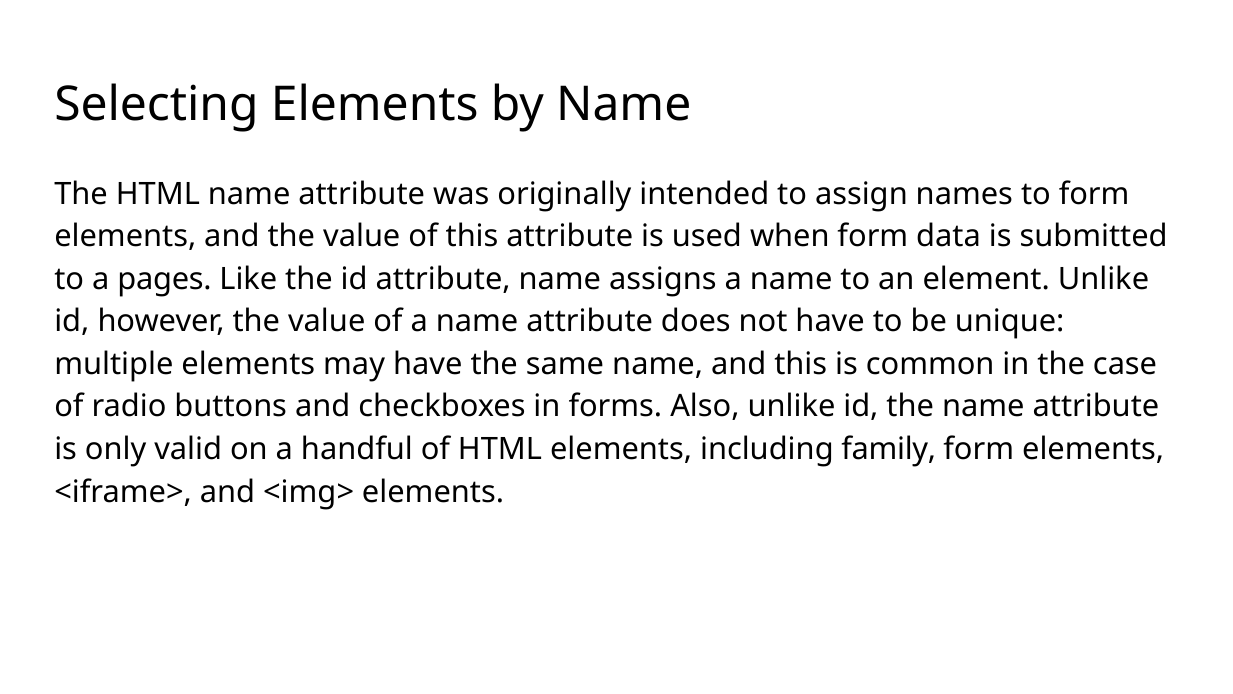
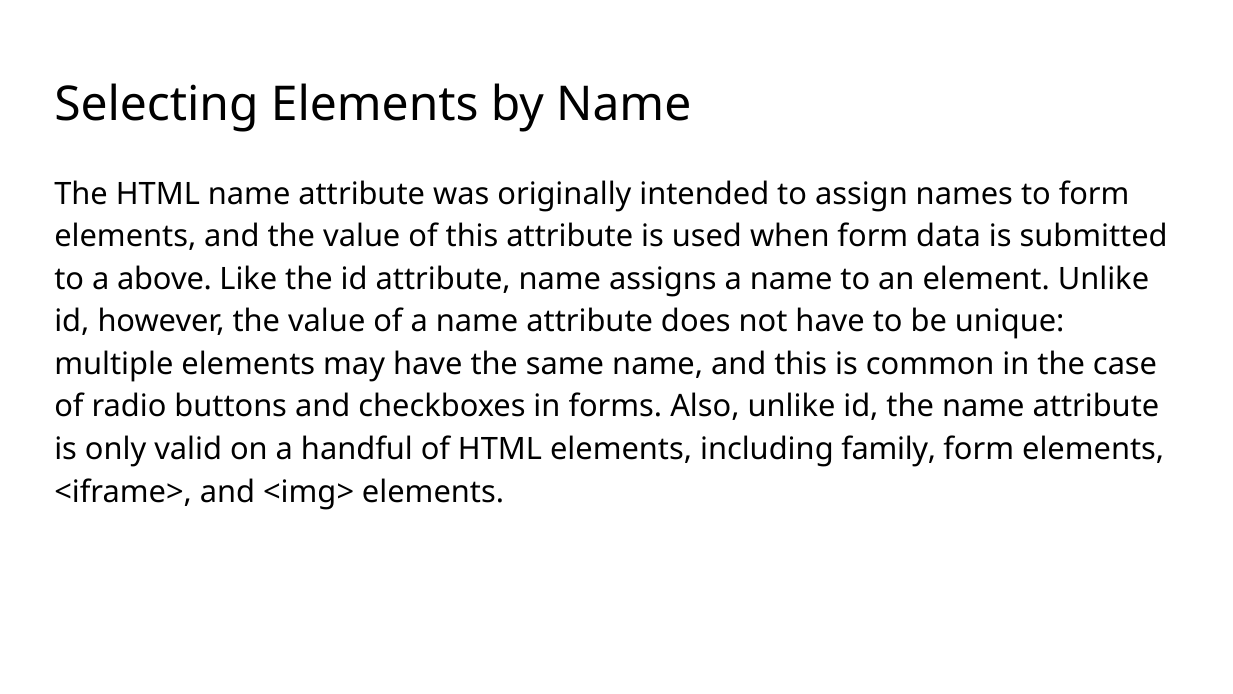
pages: pages -> above
